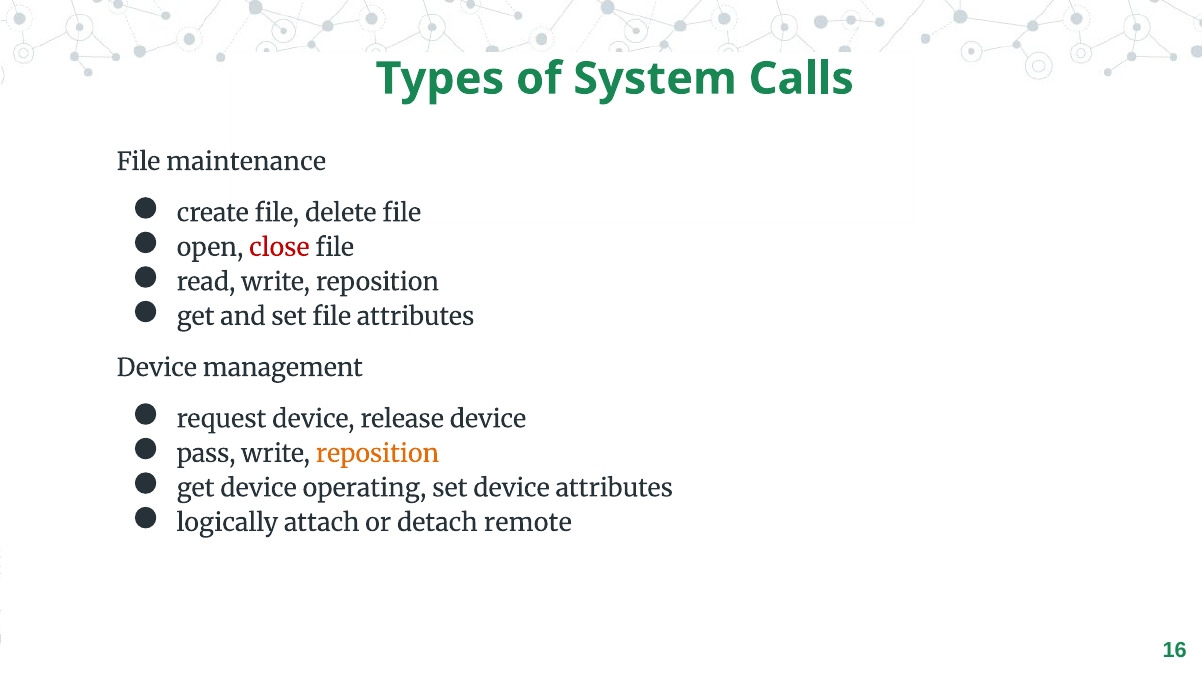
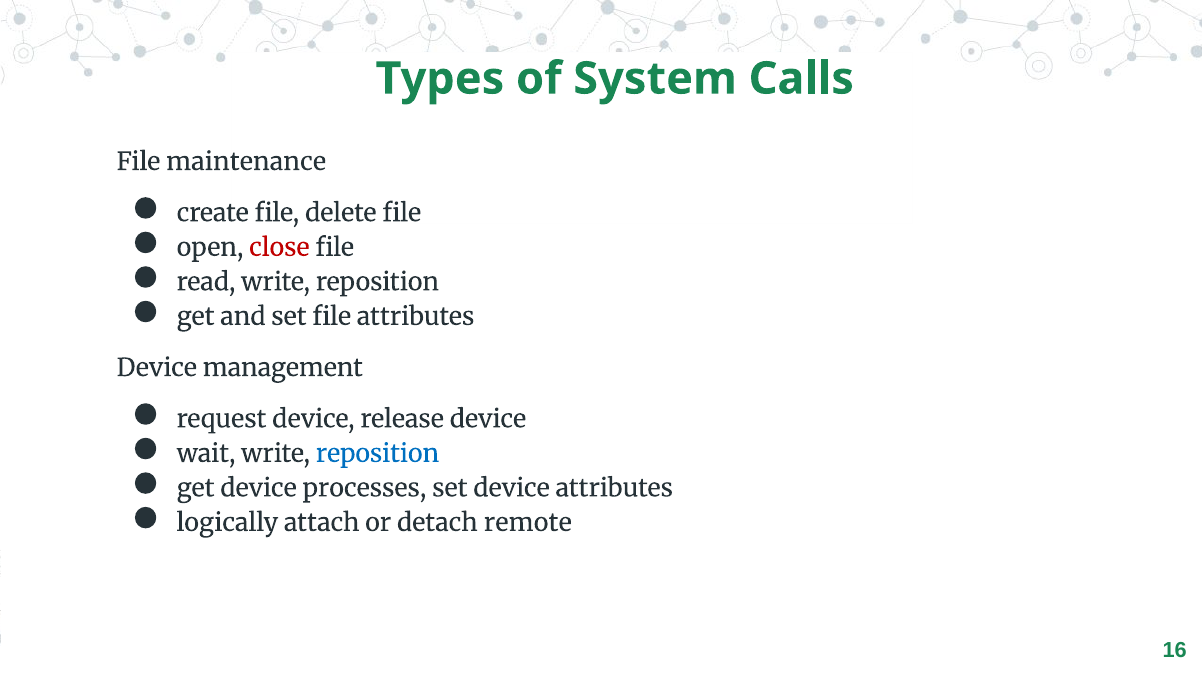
pass: pass -> wait
reposition at (378, 454) colour: orange -> blue
operating: operating -> processes
